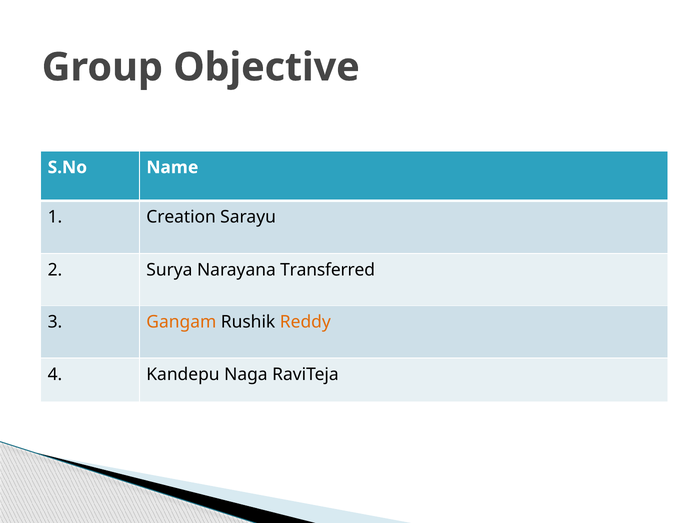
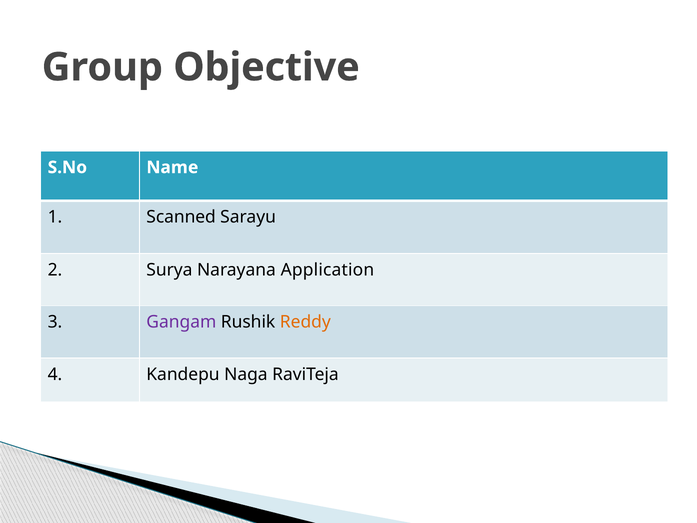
Creation: Creation -> Scanned
Transferred: Transferred -> Application
Gangam colour: orange -> purple
